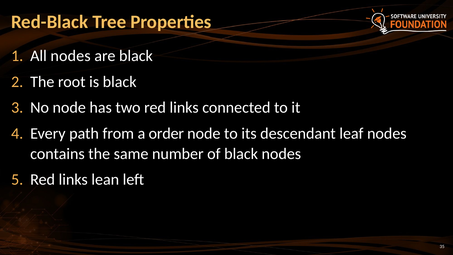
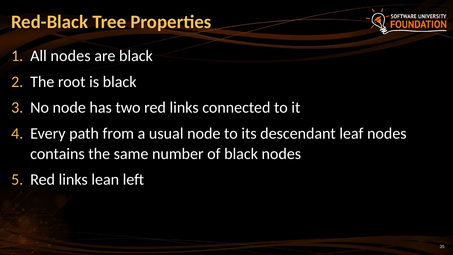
order: order -> usual
